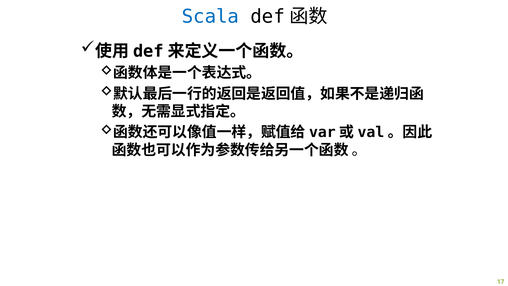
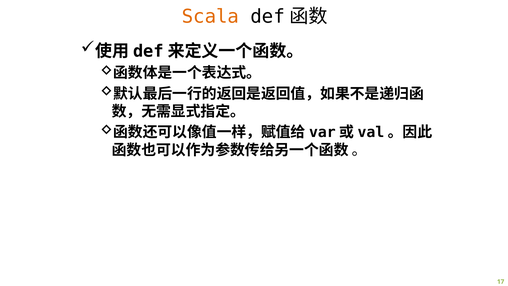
Scala colour: blue -> orange
